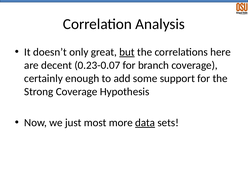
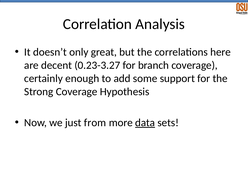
but underline: present -> none
0.23-0.07: 0.23-0.07 -> 0.23-3.27
most: most -> from
